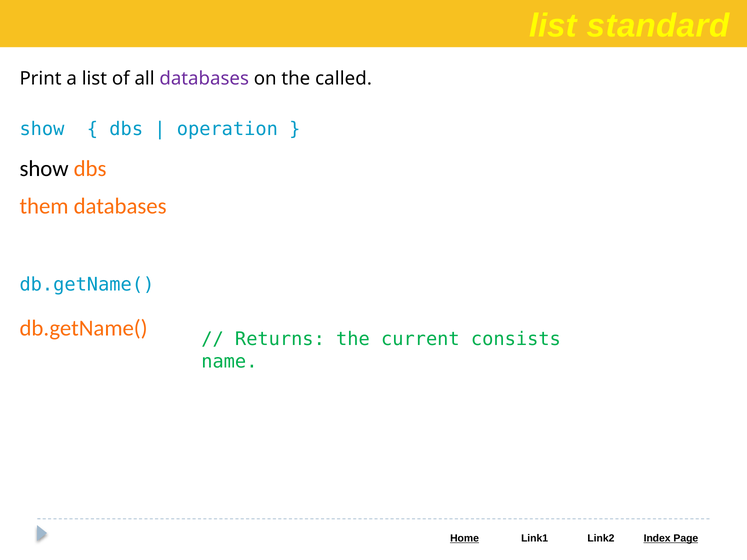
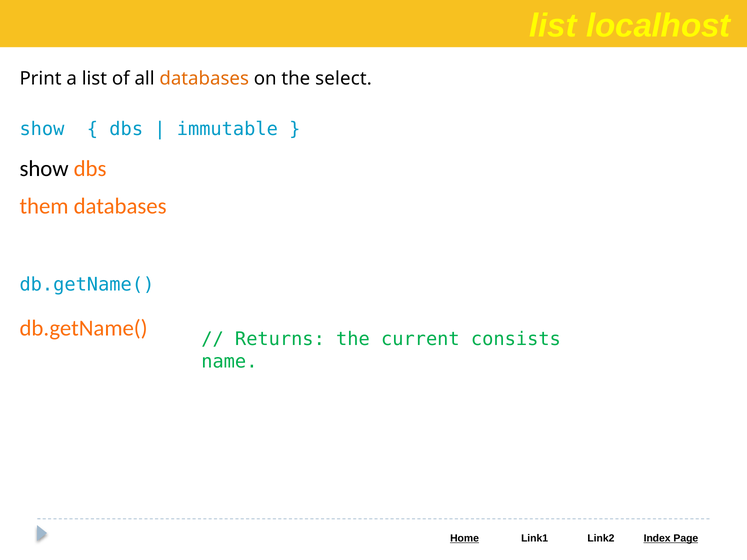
standard: standard -> localhost
databases at (204, 78) colour: purple -> orange
called: called -> select
operation: operation -> immutable
